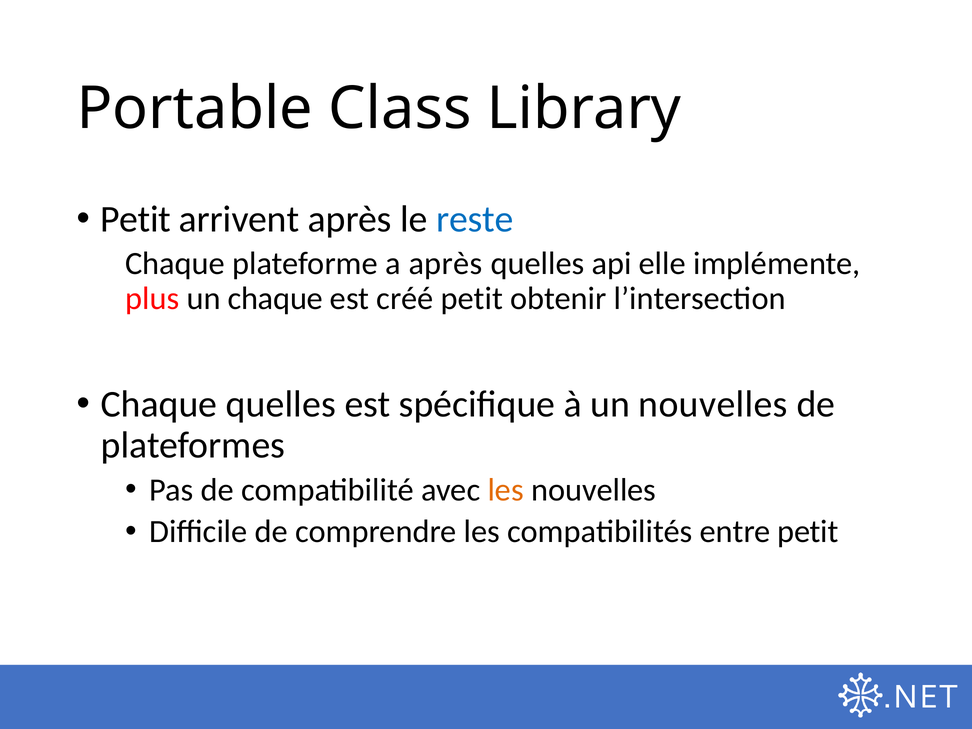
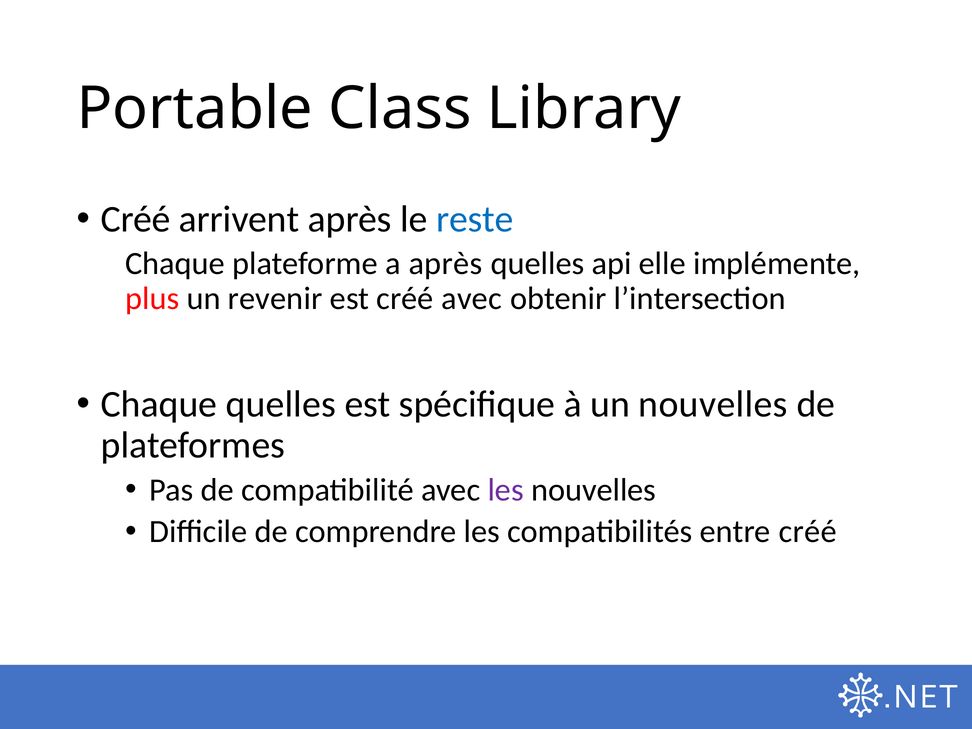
Petit at (136, 219): Petit -> Créé
un chaque: chaque -> revenir
créé petit: petit -> avec
les at (506, 490) colour: orange -> purple
entre petit: petit -> créé
